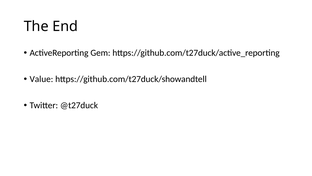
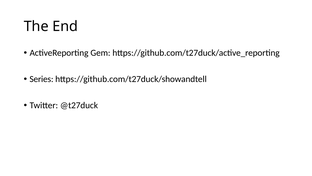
Value: Value -> Series
